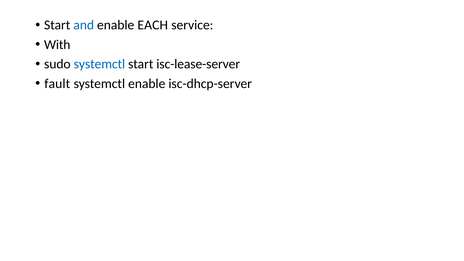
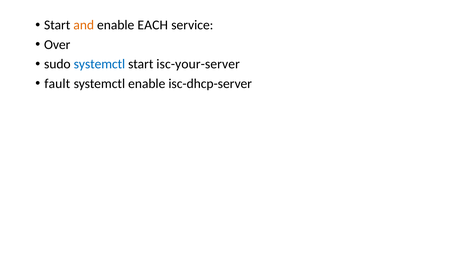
and colour: blue -> orange
With: With -> Over
isc-lease-server: isc-lease-server -> isc-your-server
